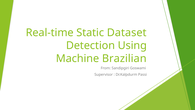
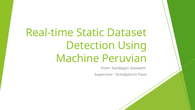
Brazilian: Brazilian -> Peruvian
